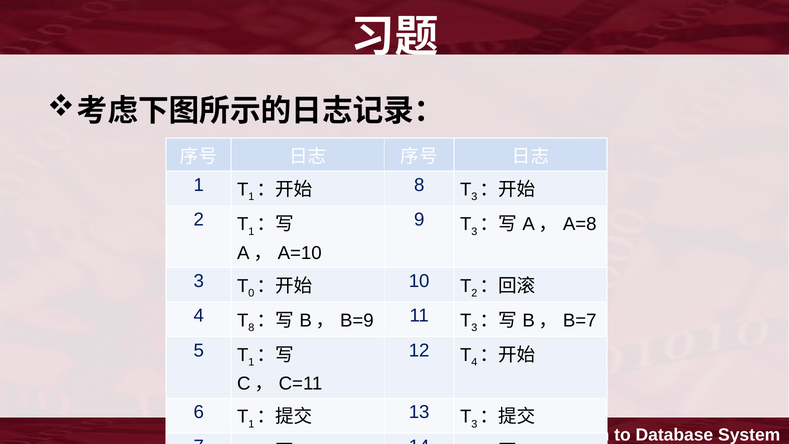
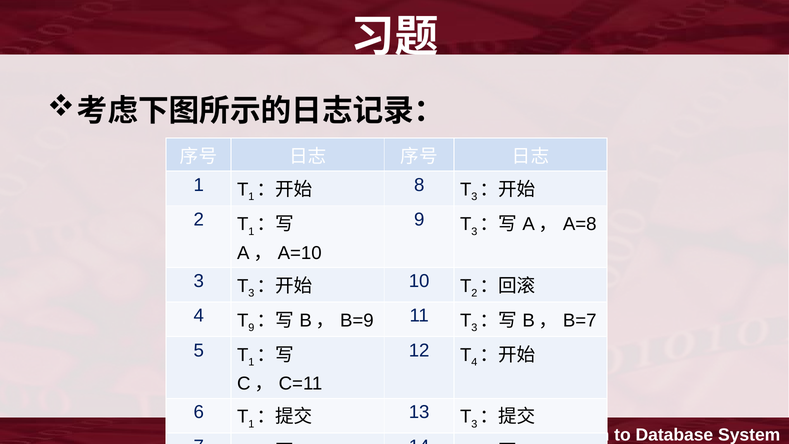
0 at (251, 293): 0 -> 3
8 at (251, 328): 8 -> 9
